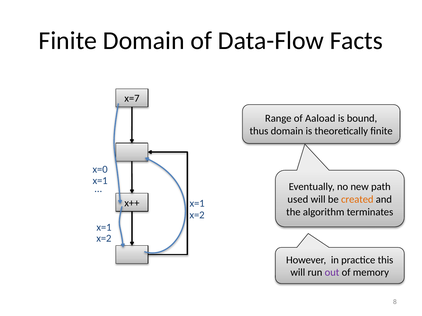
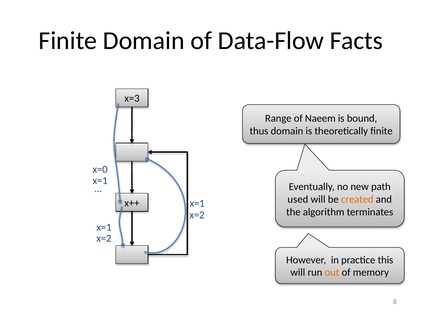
x=7: x=7 -> x=3
Aaload: Aaload -> Naeem
out colour: purple -> orange
